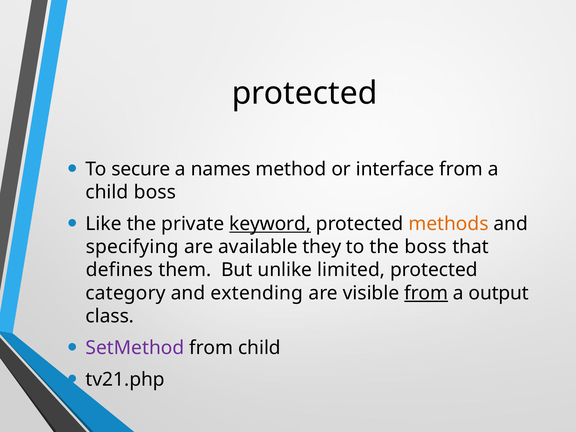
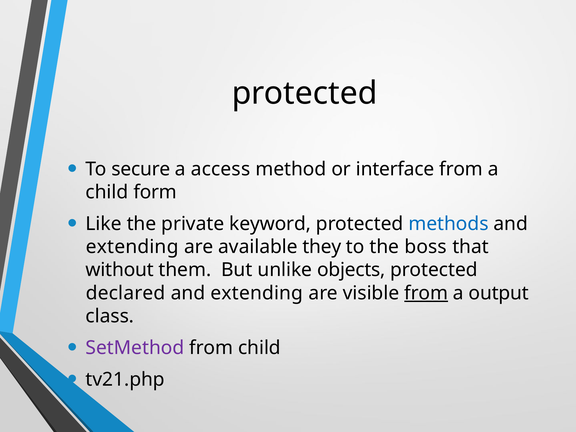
names: names -> access
child boss: boss -> form
keyword underline: present -> none
methods colour: orange -> blue
specifying at (132, 247): specifying -> extending
defines: defines -> without
limited: limited -> objects
category: category -> declared
